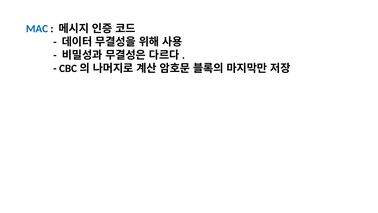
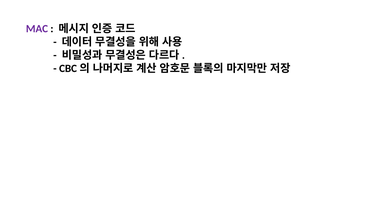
MAC colour: blue -> purple
